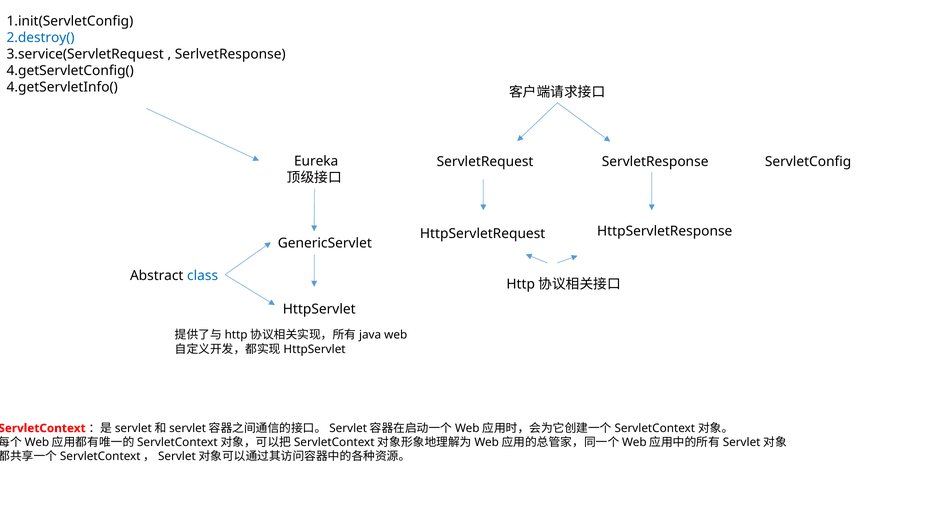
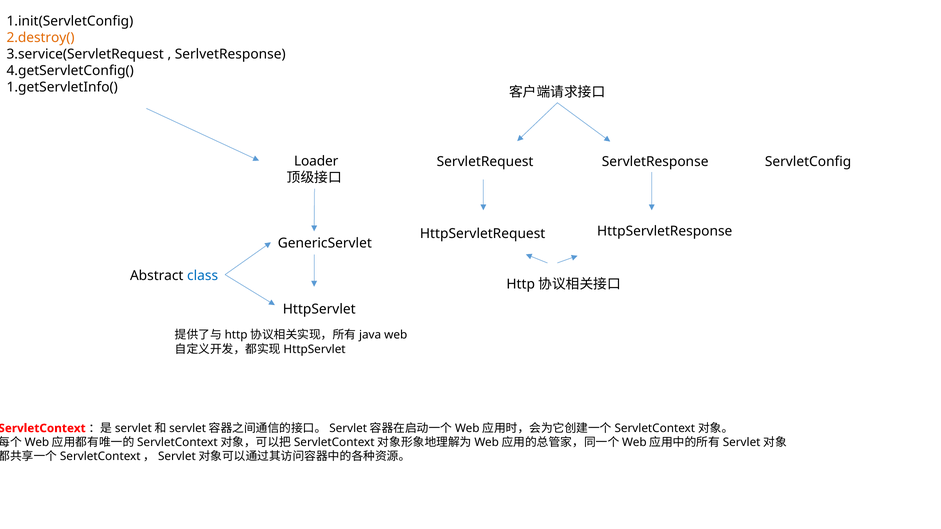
2.destroy( colour: blue -> orange
4.getServletInfo(: 4.getServletInfo( -> 1.getServletInfo(
Eureka: Eureka -> Loader
